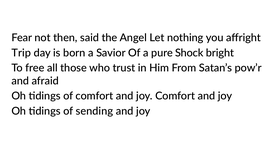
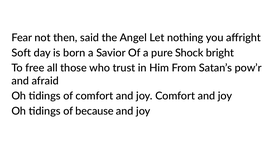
Trip: Trip -> Soft
sending: sending -> because
